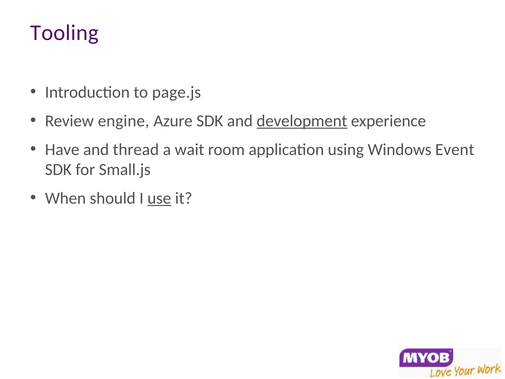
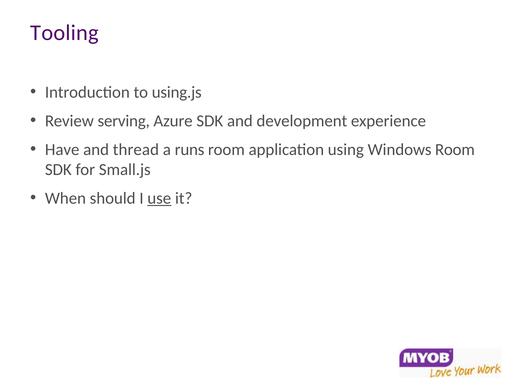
page.js: page.js -> using.js
engine: engine -> serving
development underline: present -> none
wait: wait -> runs
Windows Event: Event -> Room
